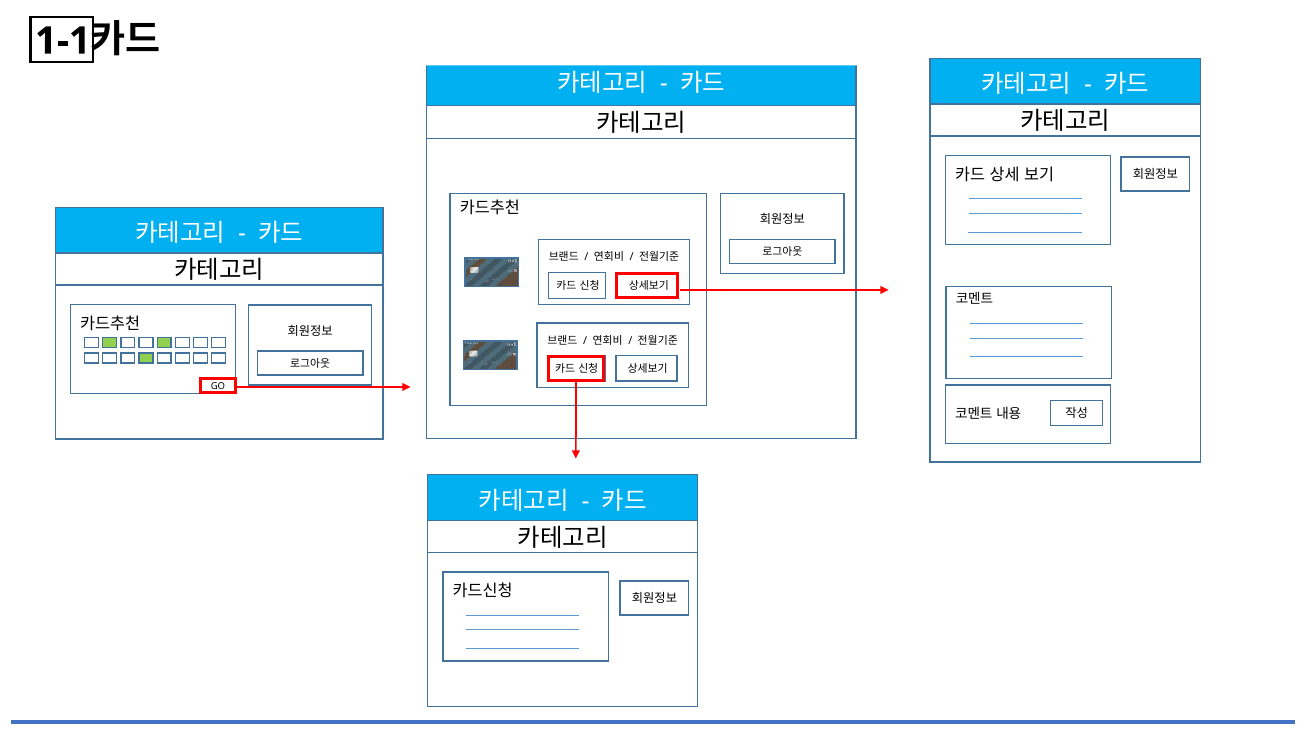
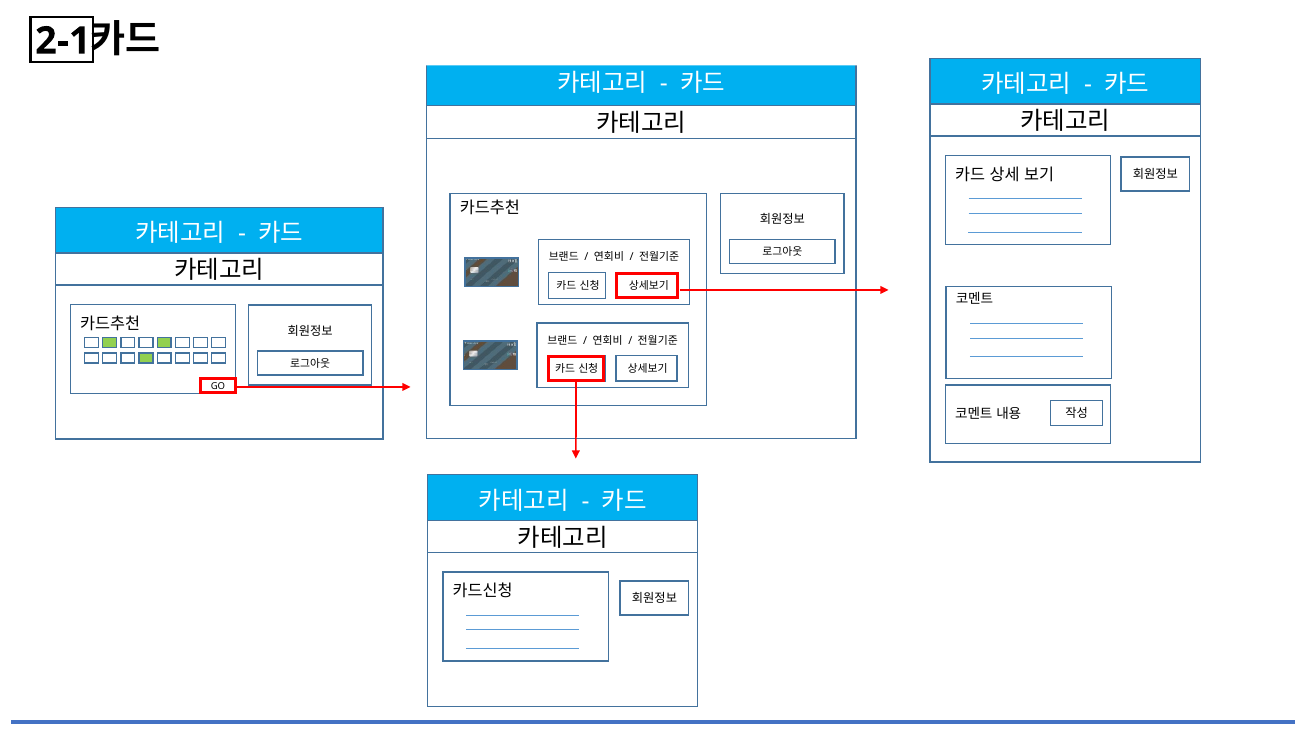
1-1: 1-1 -> 2-1
